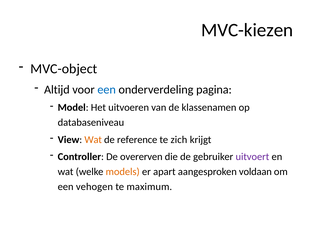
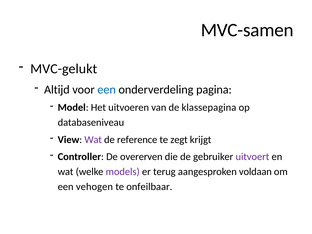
MVC-kiezen: MVC-kiezen -> MVC-samen
MVC-object: MVC-object -> MVC-gelukt
klassenamen: klassenamen -> klassepagina
Wat at (93, 140) colour: orange -> purple
zich: zich -> zegt
models colour: orange -> purple
apart: apart -> terug
maximum: maximum -> onfeilbaar
